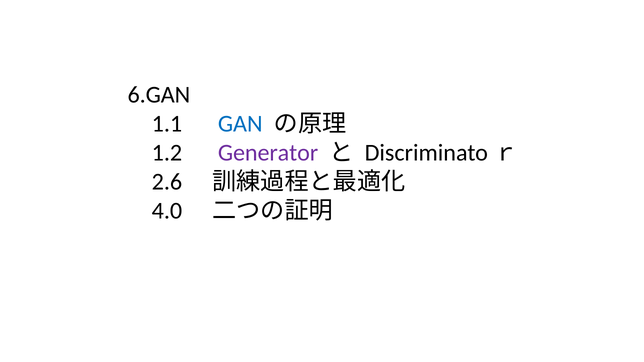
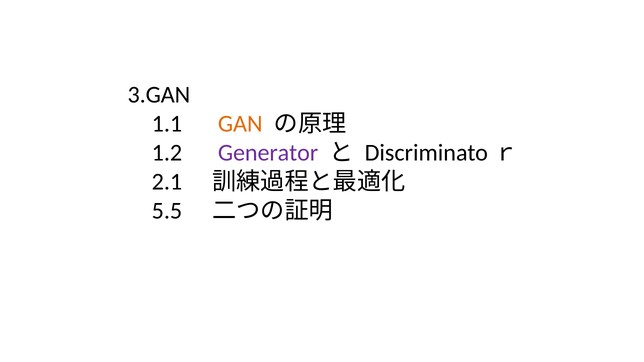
6.GAN: 6.GAN -> 3.GAN
GAN colour: blue -> orange
2.6: 2.6 -> 2.1
4.0: 4.0 -> 5.5
